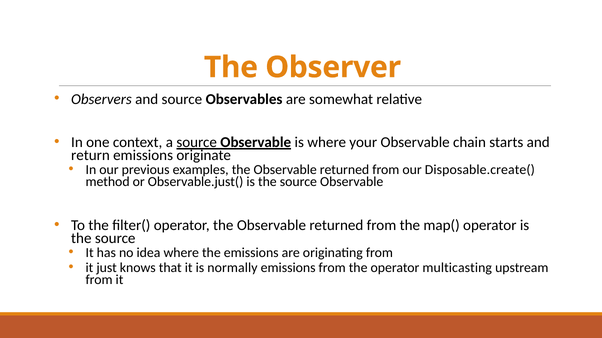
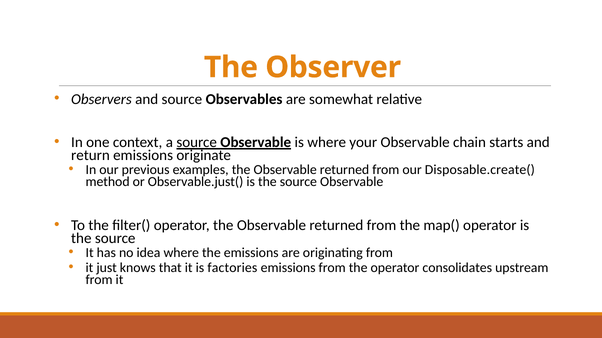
normally: normally -> factories
multicasting: multicasting -> consolidates
